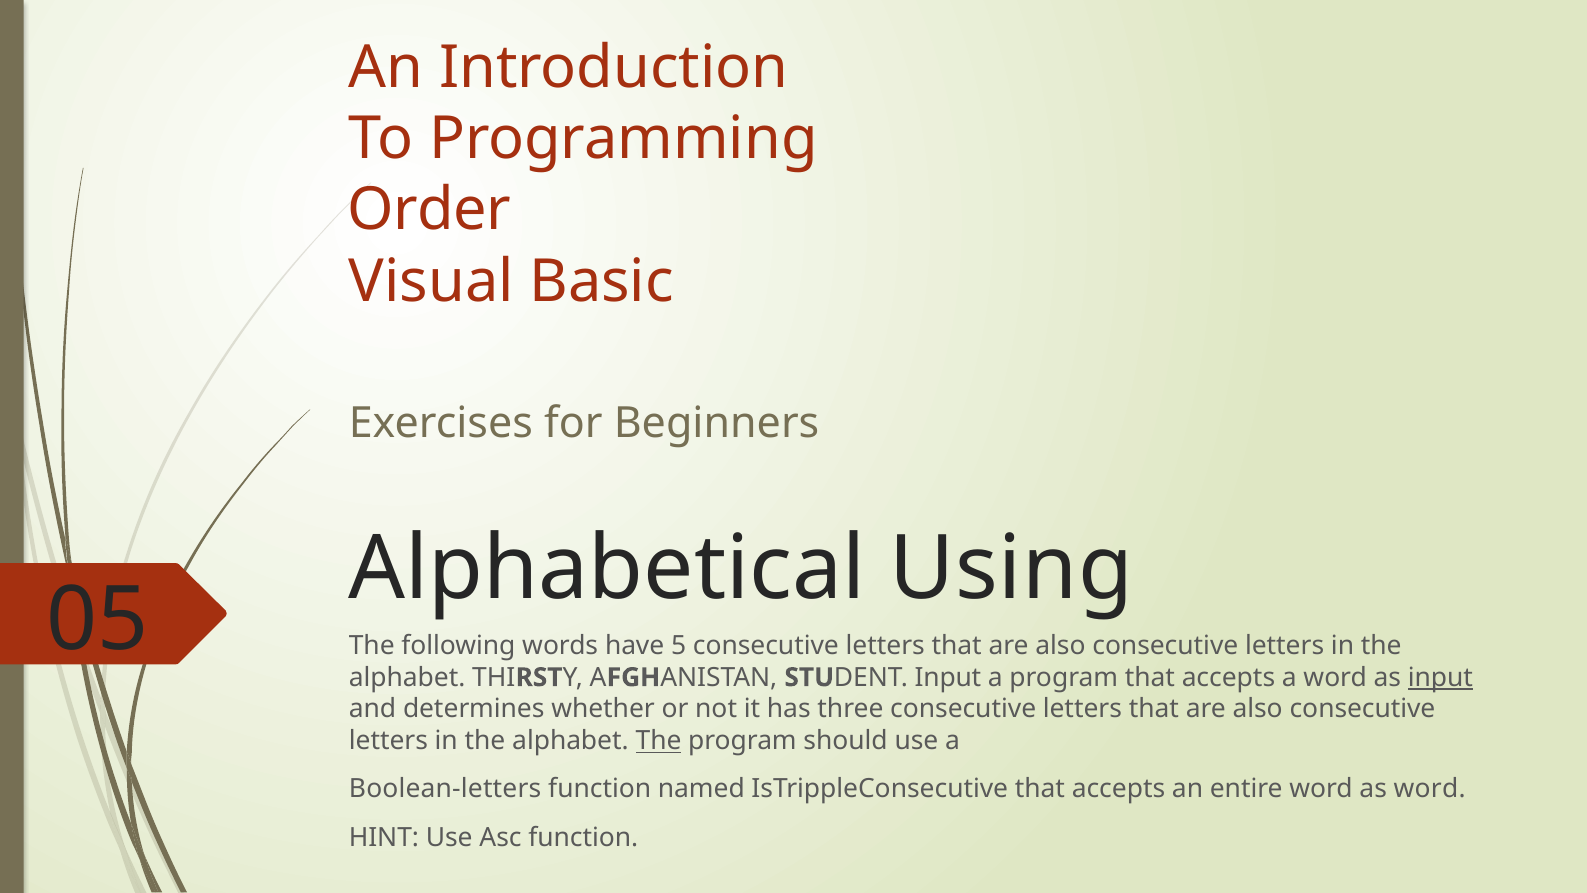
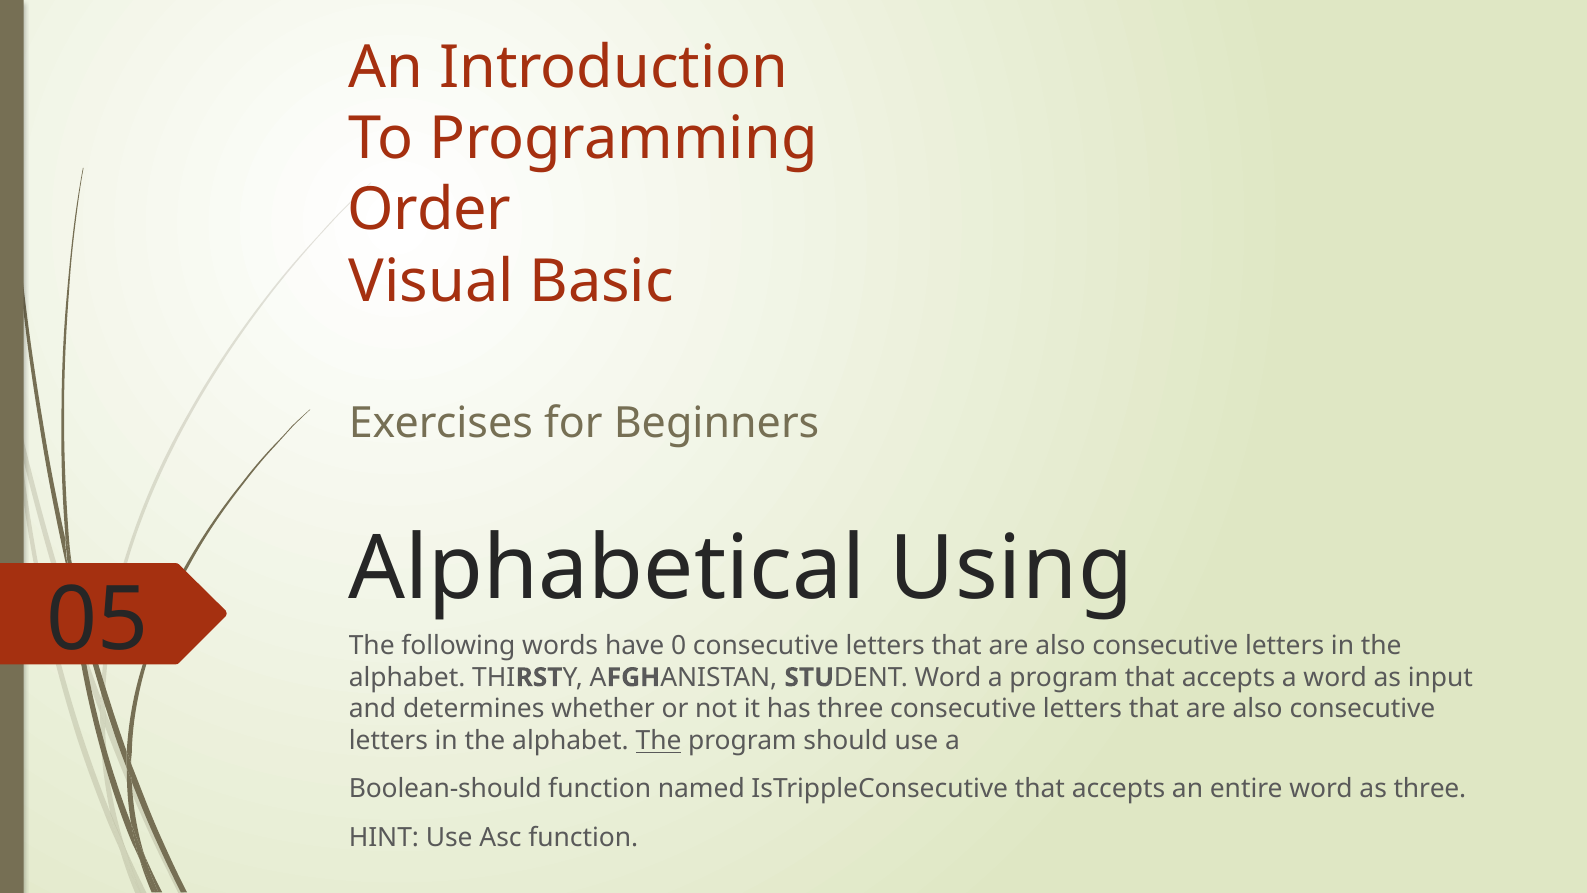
5: 5 -> 0
STUDENT Input: Input -> Word
input at (1440, 677) underline: present -> none
Boolean-letters: Boolean-letters -> Boolean-should
as word: word -> three
